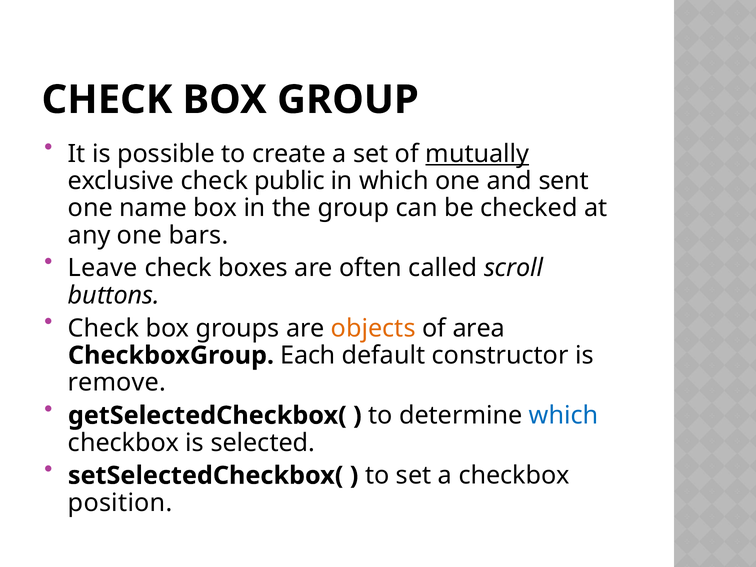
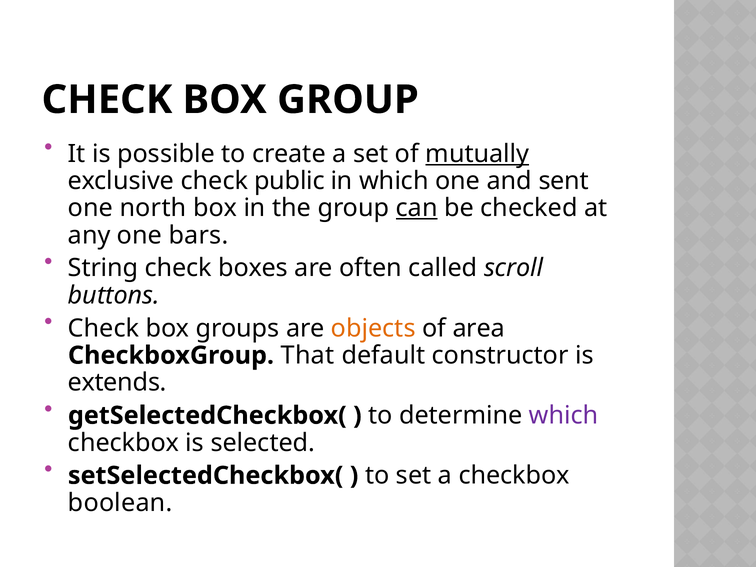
name: name -> north
can underline: none -> present
Leave: Leave -> String
Each: Each -> That
remove: remove -> extends
which at (564, 415) colour: blue -> purple
position: position -> boolean
